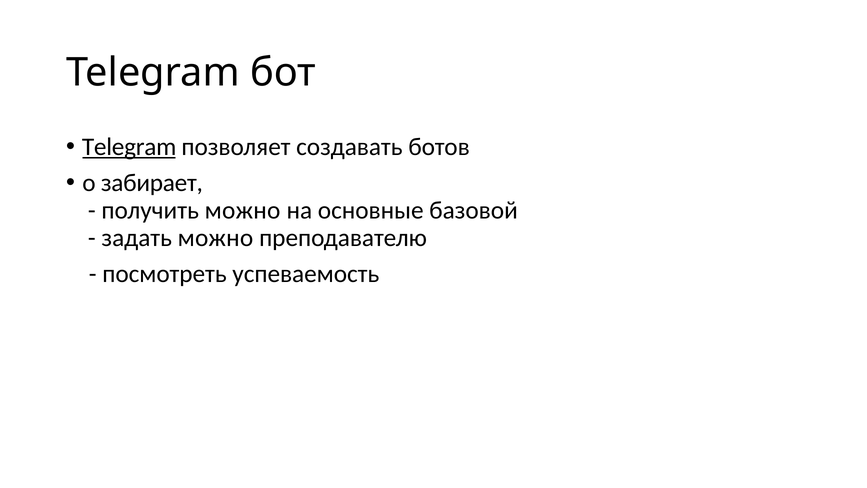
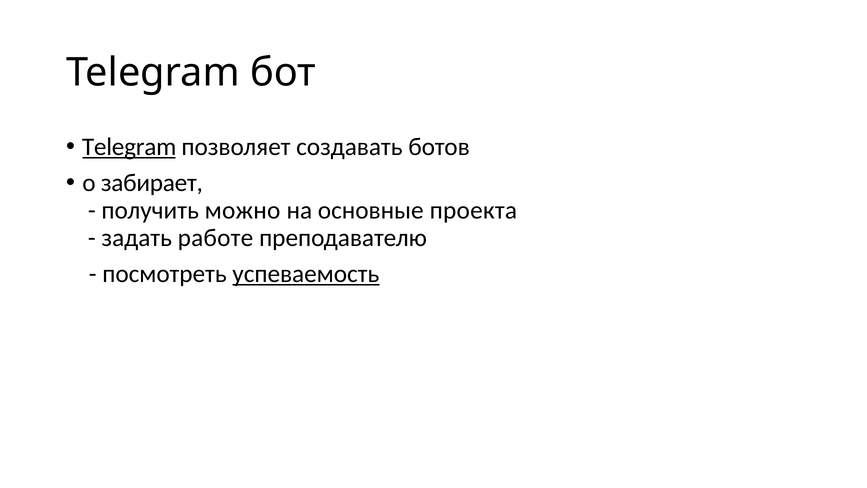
базовой: базовой -> проекта
задать можно: можно -> работе
успеваемость underline: none -> present
